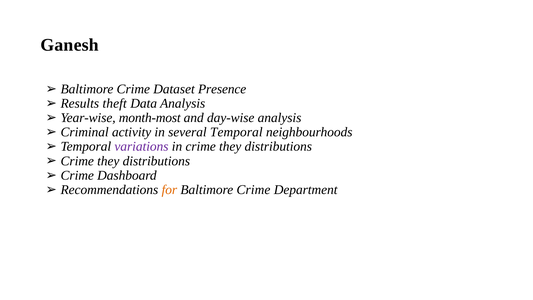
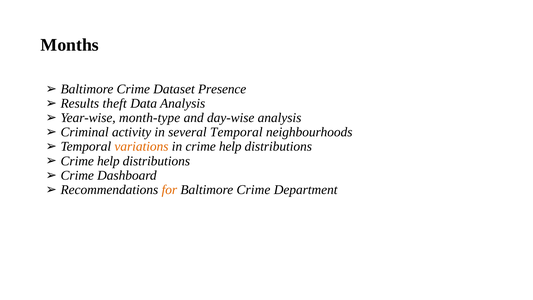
Ganesh: Ganesh -> Months
month-most: month-most -> month-type
variations colour: purple -> orange
in crime they: they -> help
they at (108, 161): they -> help
